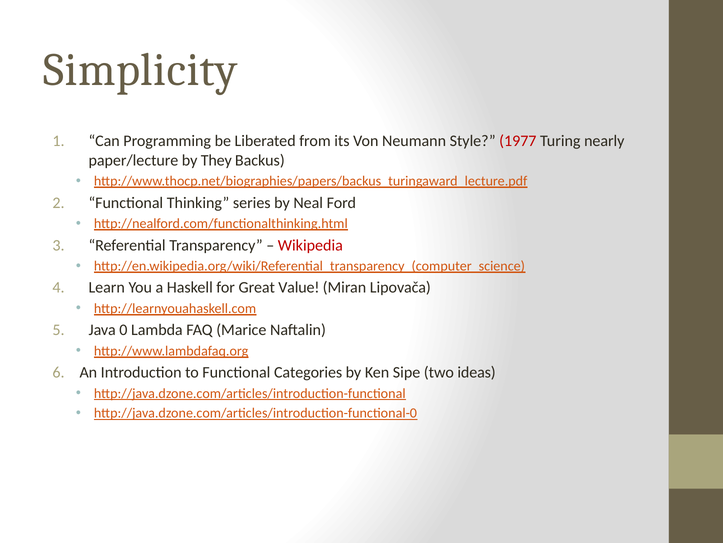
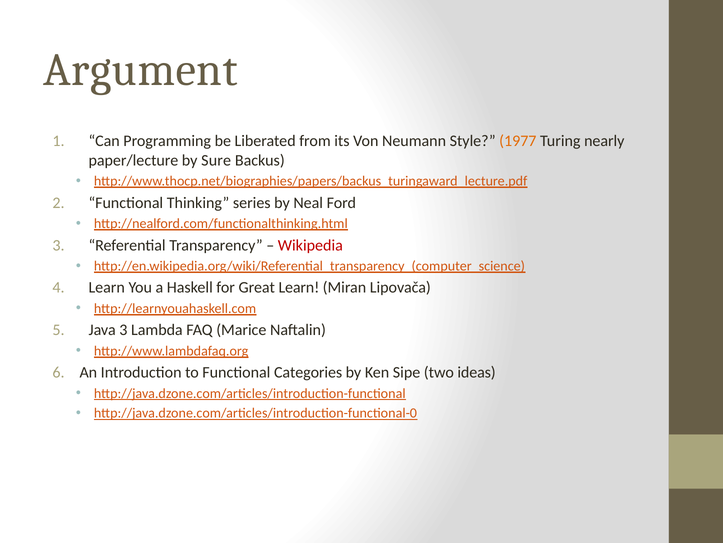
Simplicity: Simplicity -> Argument
1977 colour: red -> orange
They: They -> Sure
Great Value: Value -> Learn
Java 0: 0 -> 3
